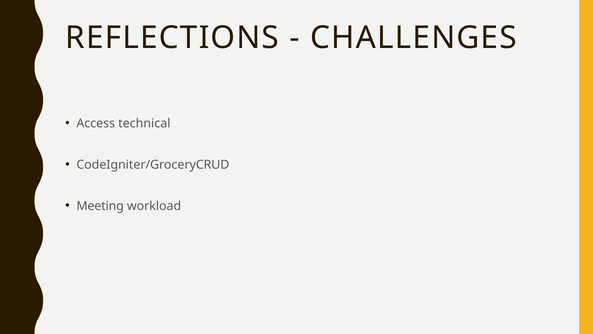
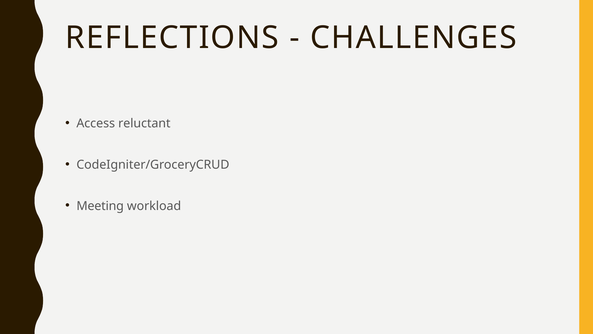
technical: technical -> reluctant
